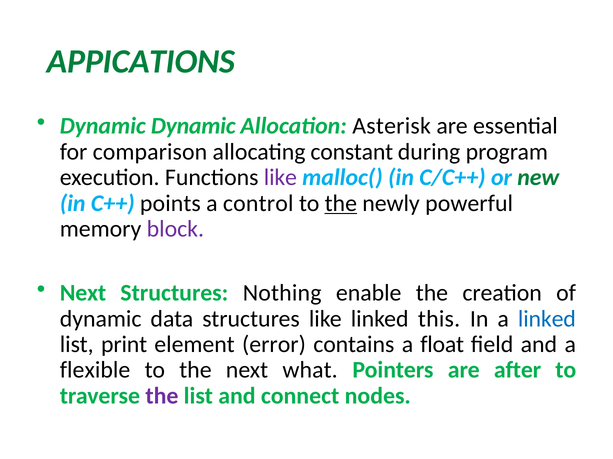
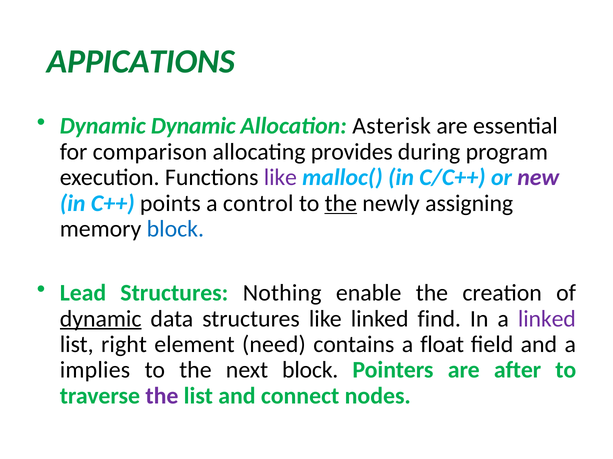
constant: constant -> provides
new colour: green -> purple
powerful: powerful -> assigning
block at (175, 229) colour: purple -> blue
Next at (83, 293): Next -> Lead
dynamic at (101, 319) underline: none -> present
this: this -> find
linked at (547, 319) colour: blue -> purple
print: print -> right
error: error -> need
flexible: flexible -> implies
next what: what -> block
